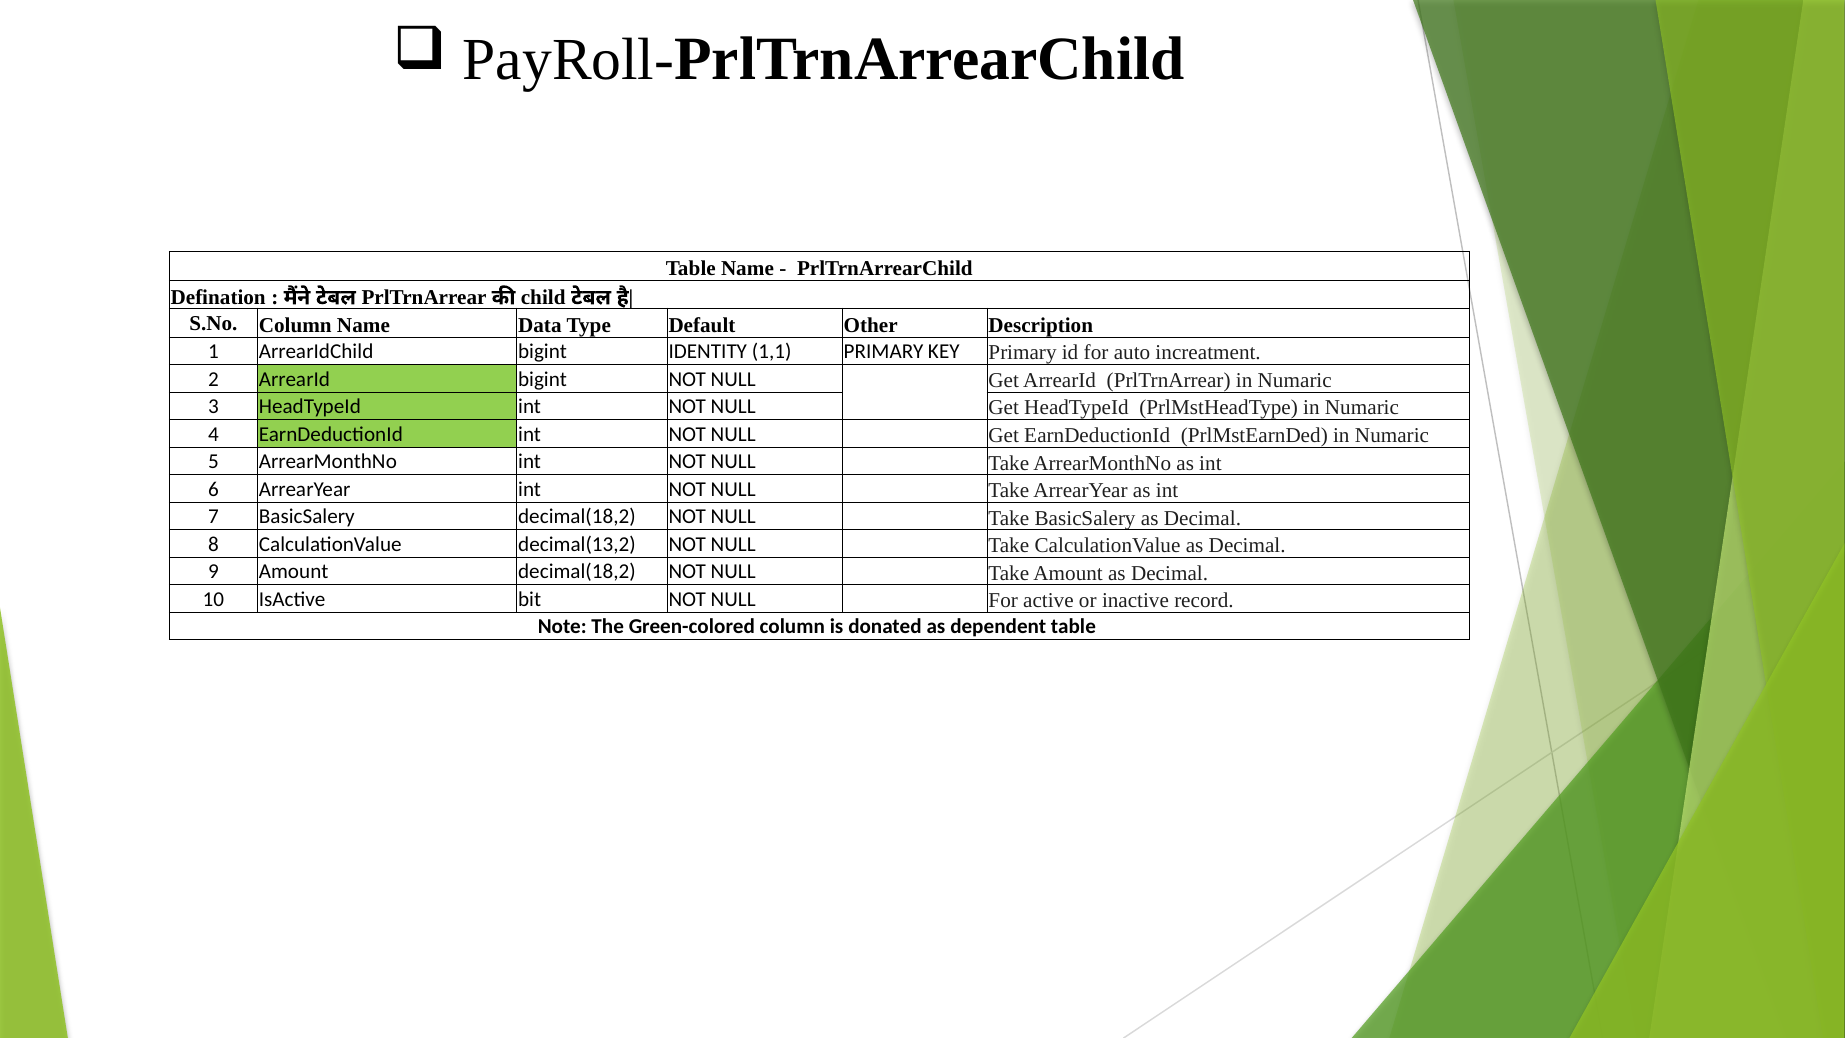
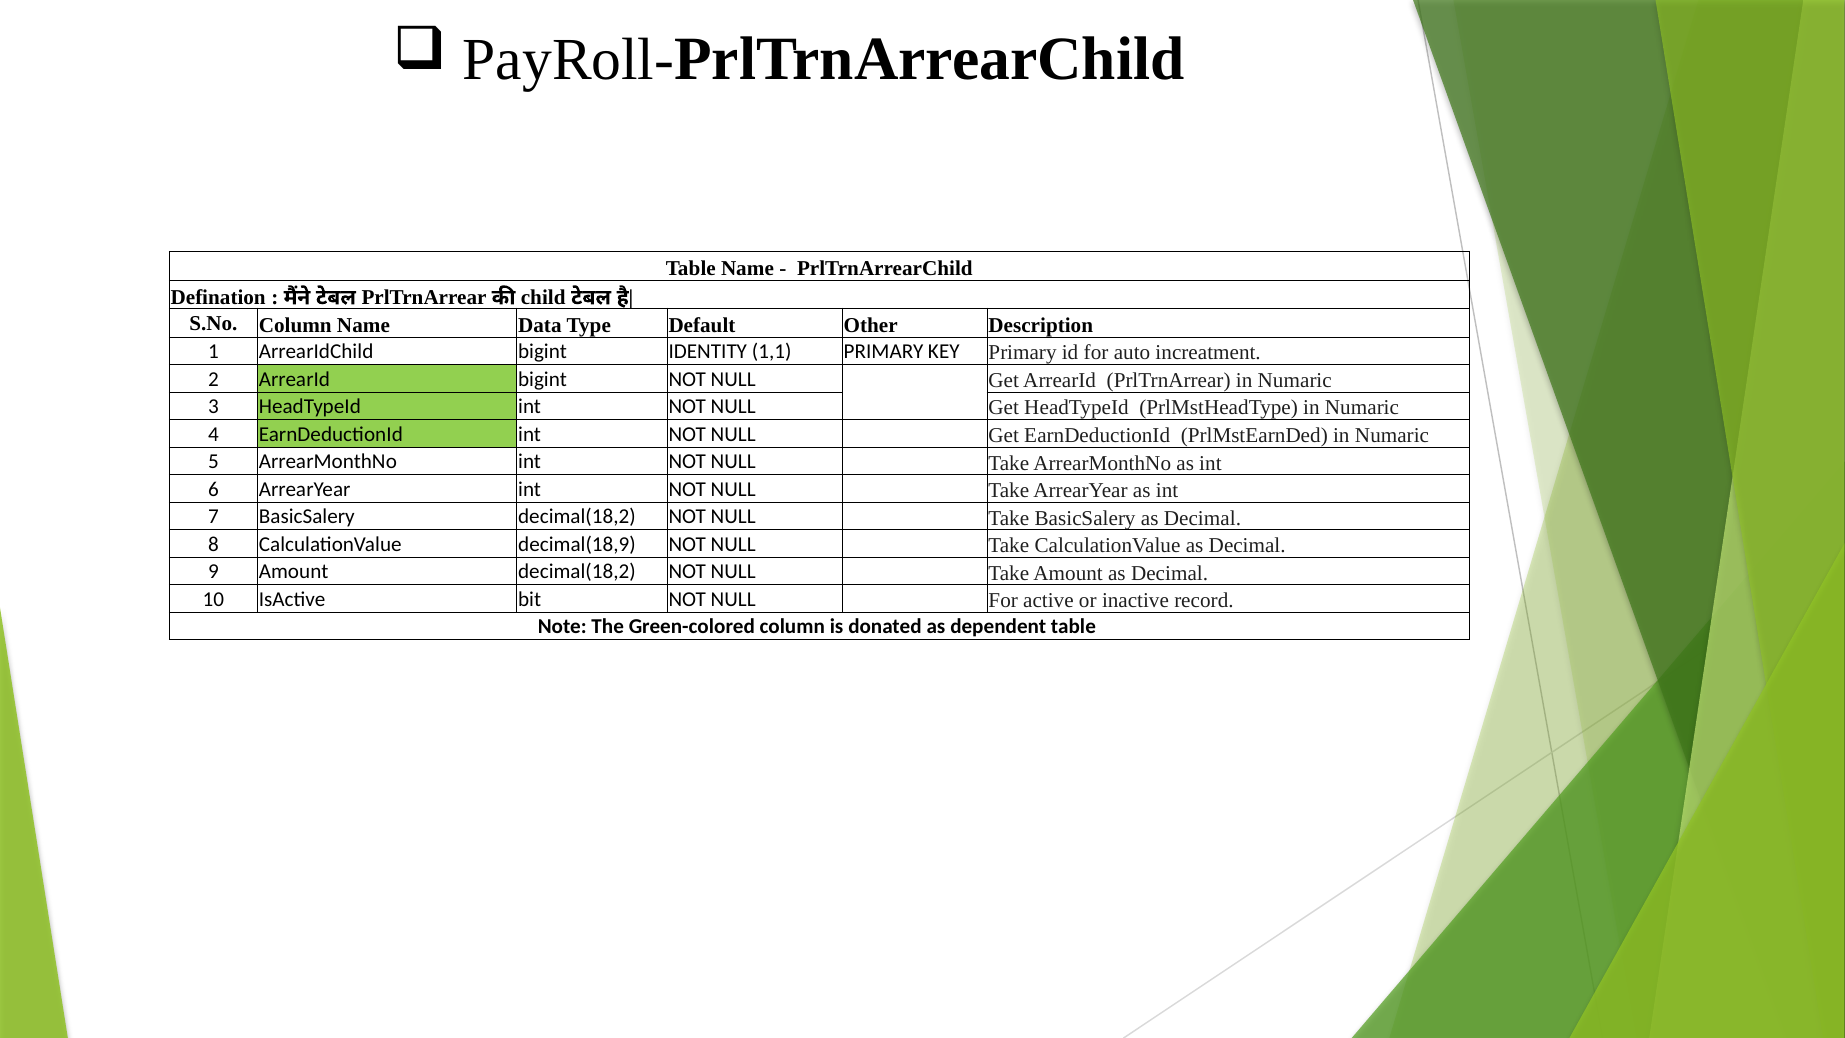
decimal(13,2: decimal(13,2 -> decimal(18,9
